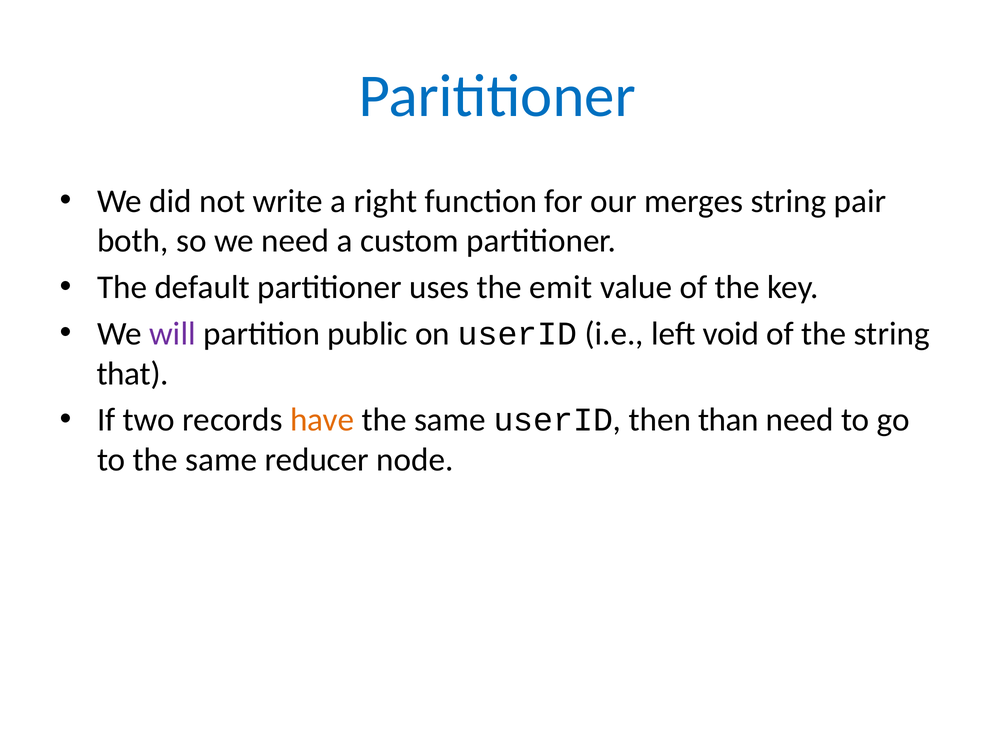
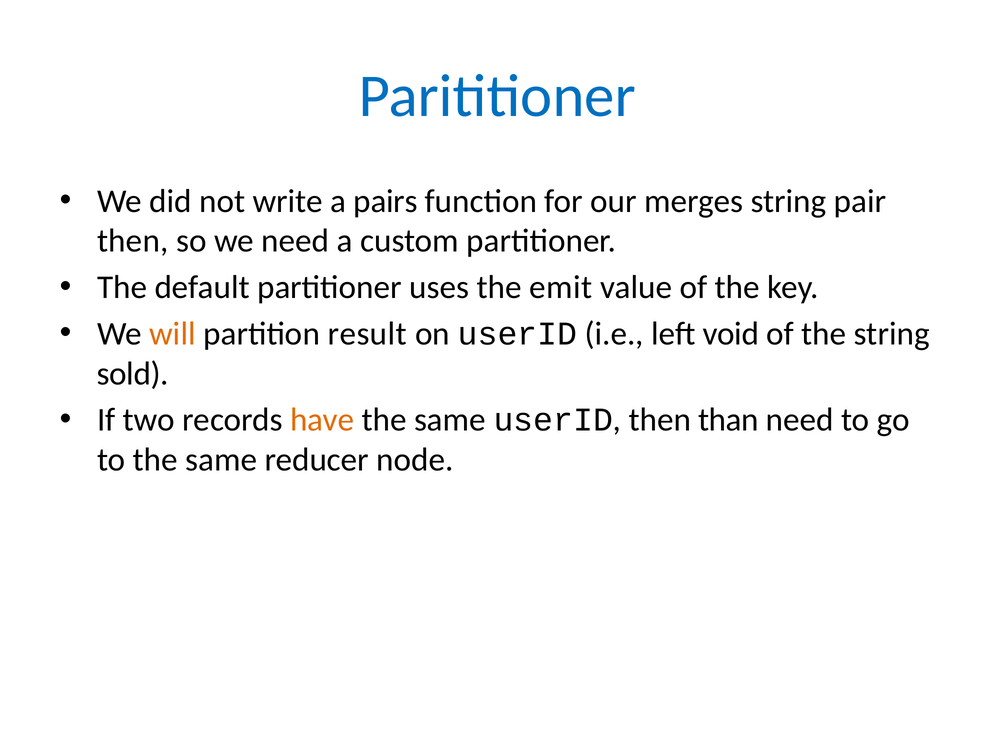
right: right -> pairs
both at (133, 241): both -> then
will colour: purple -> orange
public: public -> result
that: that -> sold
